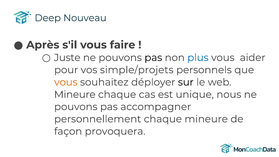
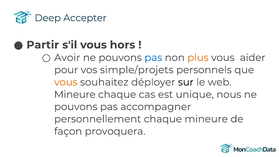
Nouveau: Nouveau -> Accepter
Après: Après -> Partir
faire: faire -> hors
Juste: Juste -> Avoir
pas at (153, 58) colour: black -> blue
plus colour: blue -> orange
